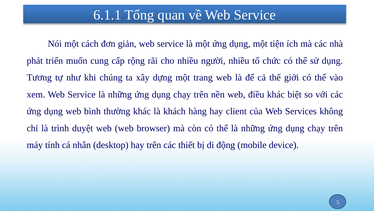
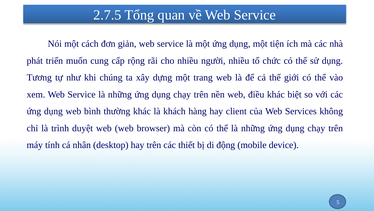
6.1.1: 6.1.1 -> 2.7.5
